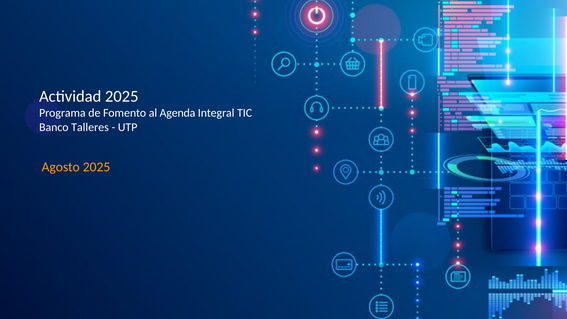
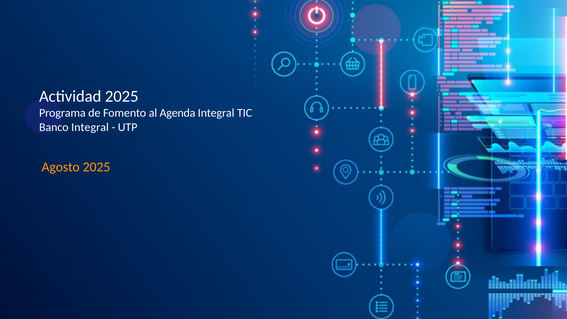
Banco Talleres: Talleres -> Integral
